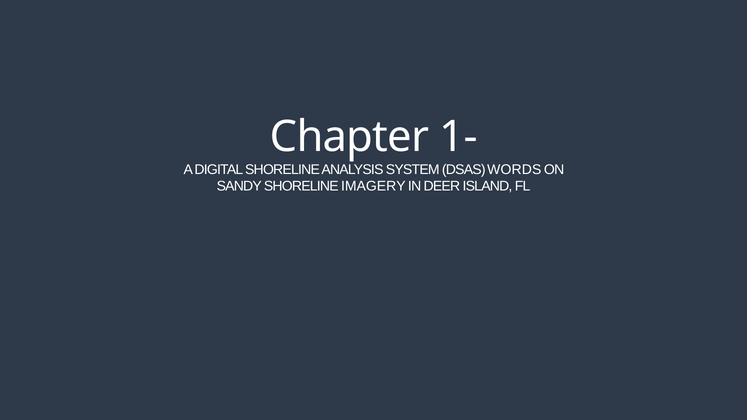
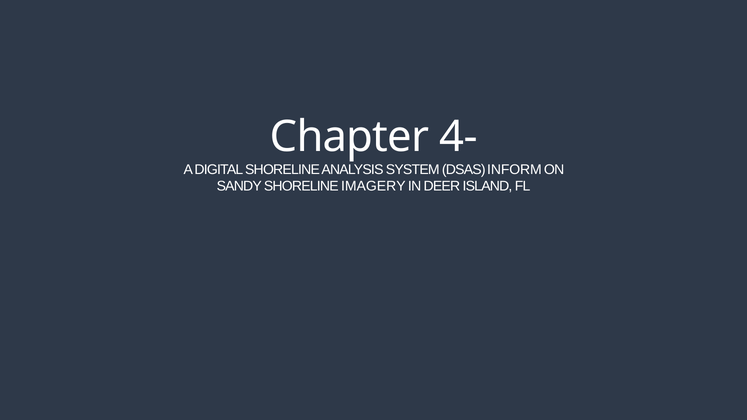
1-: 1- -> 4-
WORDS: WORDS -> INFORM
